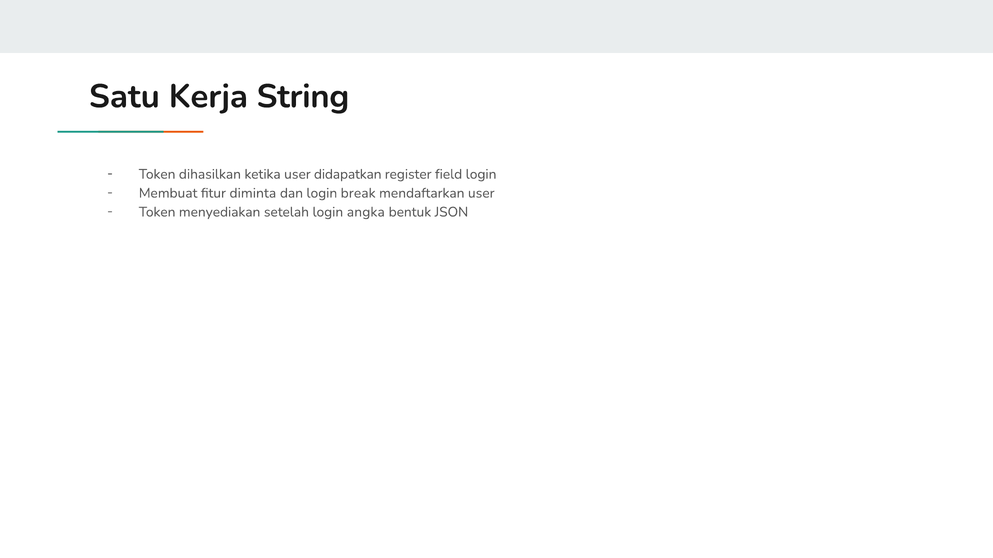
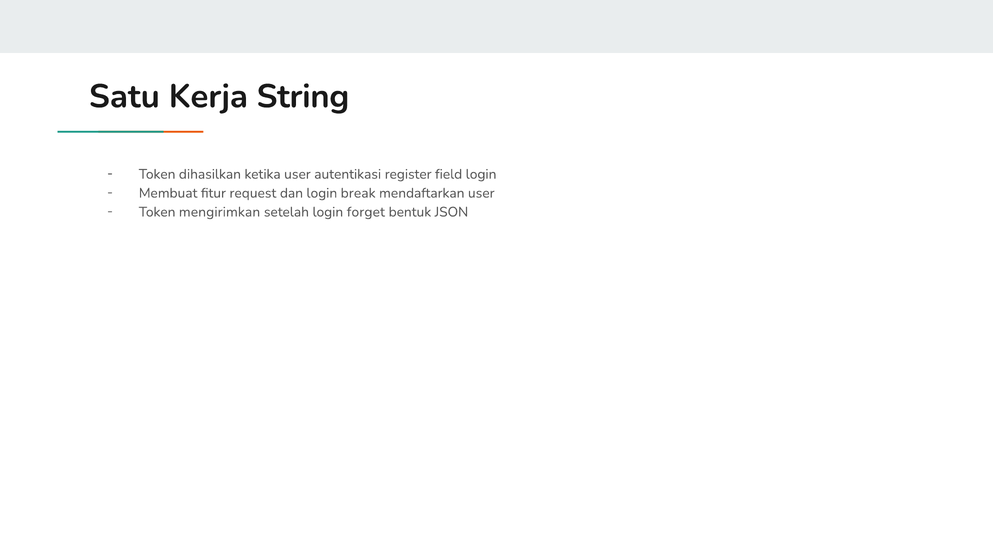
didapatkan: didapatkan -> autentikasi
diminta: diminta -> request
menyediakan: menyediakan -> mengirimkan
angka: angka -> forget
